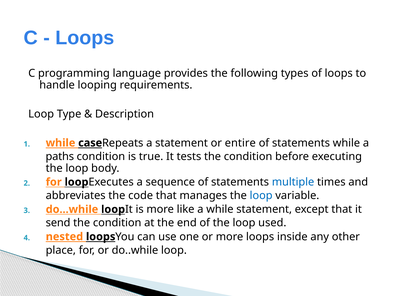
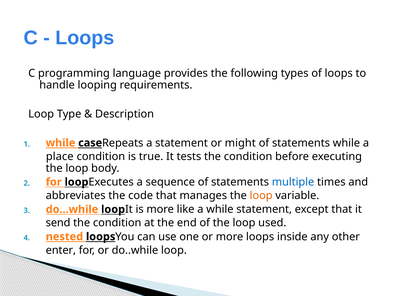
entire: entire -> might
paths: paths -> place
loop at (261, 195) colour: blue -> orange
place: place -> enter
